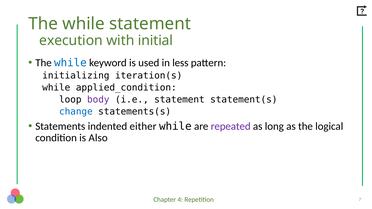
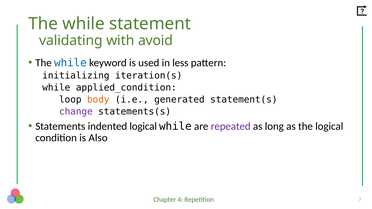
execution: execution -> validating
initial: initial -> avoid
body colour: purple -> orange
i.e statement: statement -> generated
change colour: blue -> purple
indented either: either -> logical
